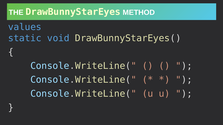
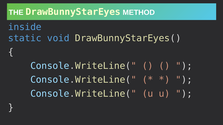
values: values -> inside
